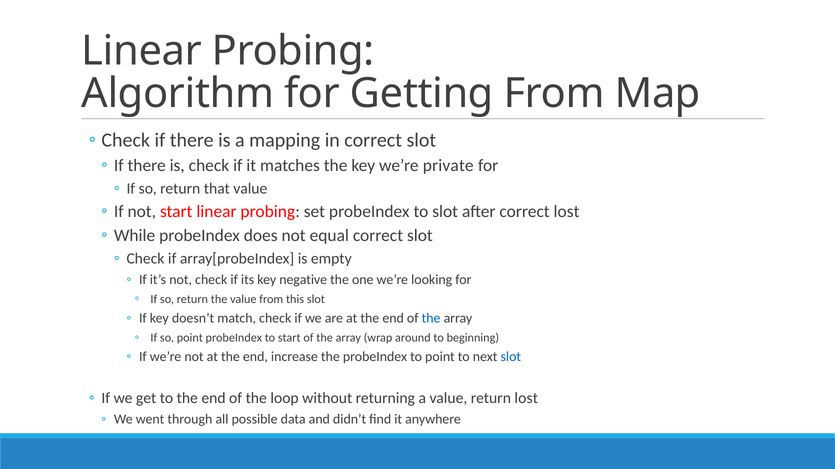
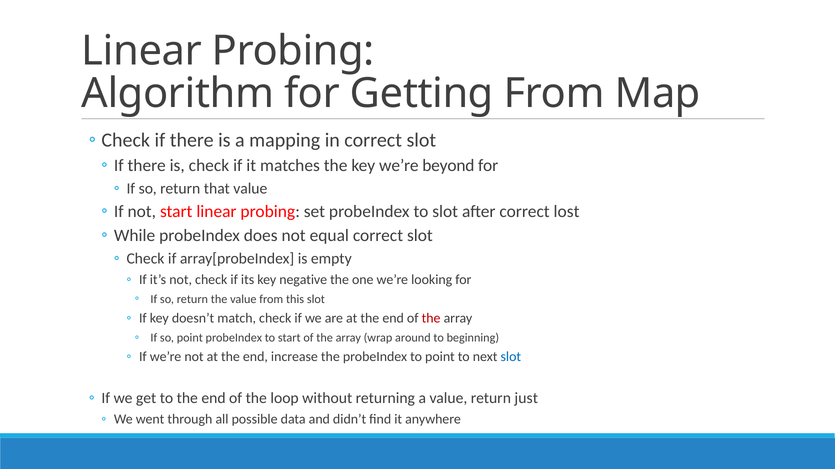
private: private -> beyond
the at (431, 319) colour: blue -> red
return lost: lost -> just
